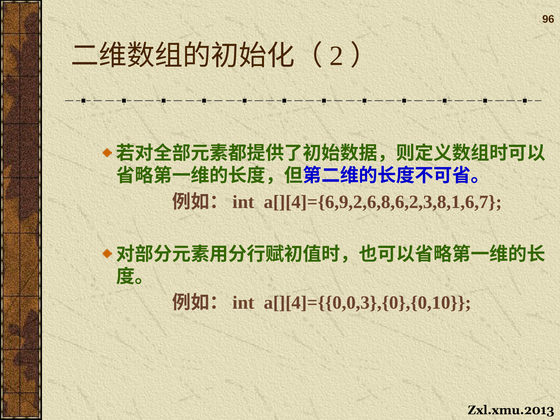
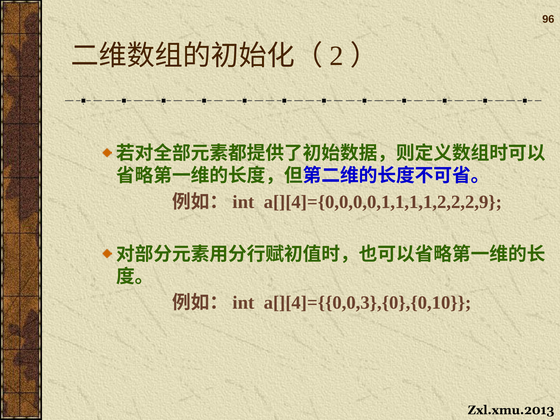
a[][4]={6,9,2,6,8,6,2,3,8,1,6,7: a[][4]={6,9,2,6,8,6,2,3,8,1,6,7 -> a[][4]={0,0,0,0,1,1,1,1,2,2,2,9
